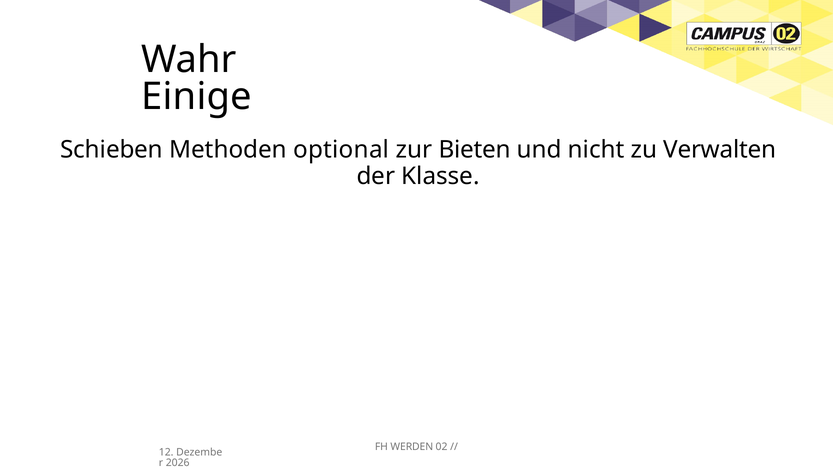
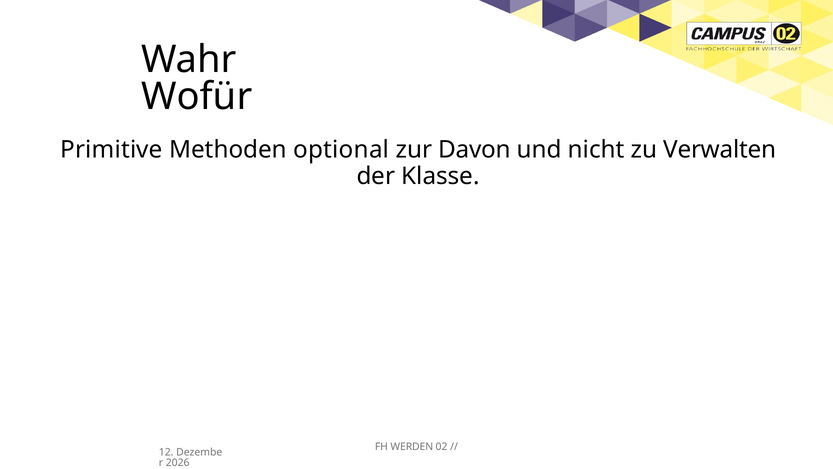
Einige: Einige -> Wofür
Schieben: Schieben -> Primitive
Bieten: Bieten -> Davon
